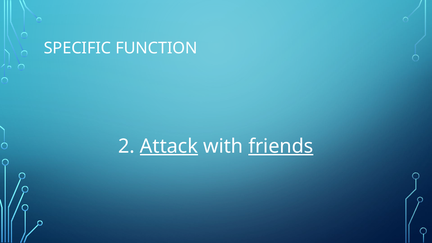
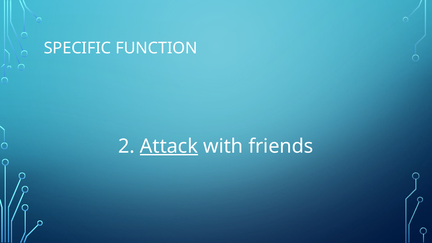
friends underline: present -> none
